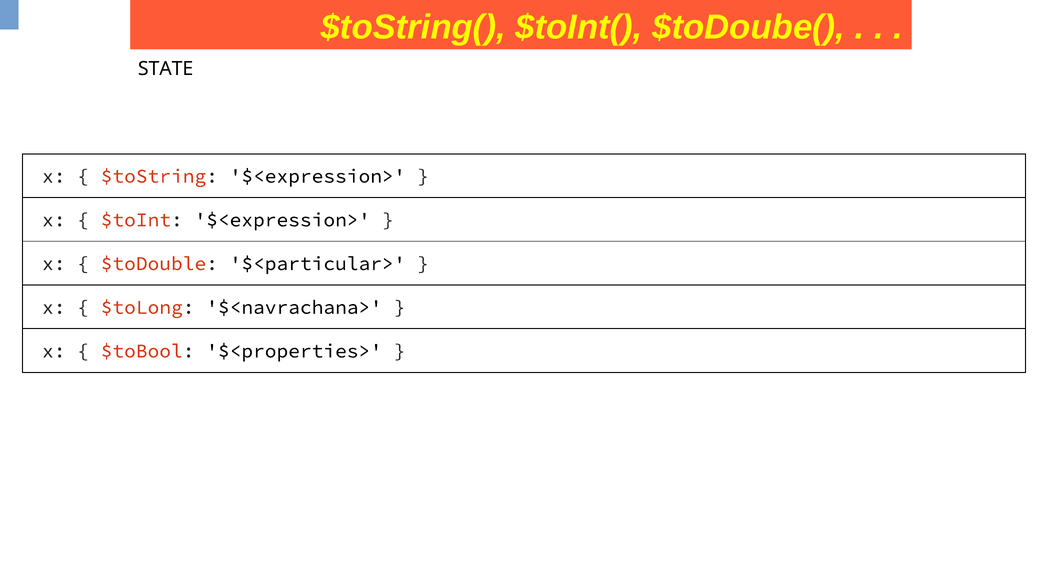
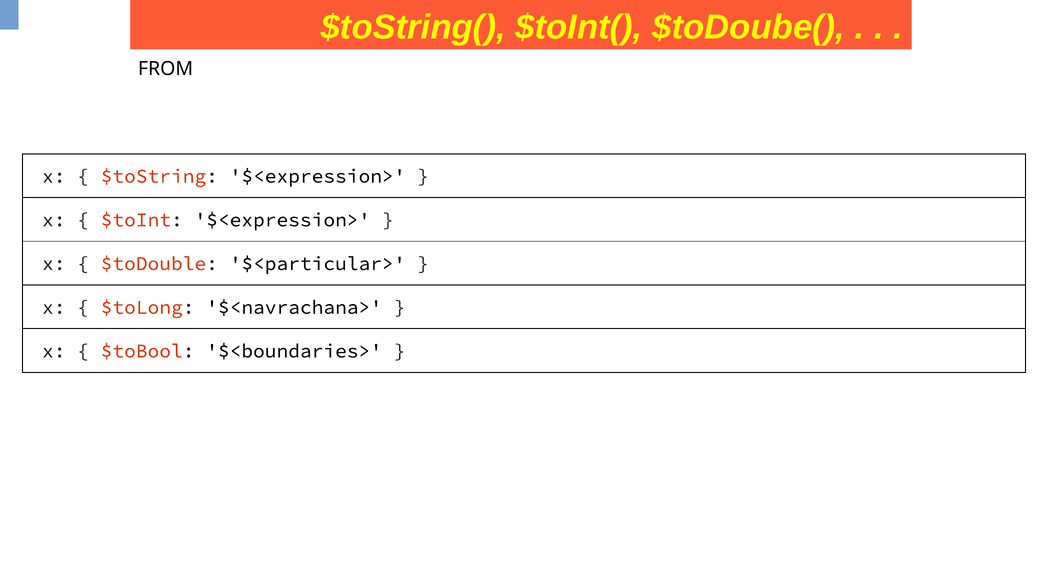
STATE: STATE -> FROM
$<properties>: $<properties> -> $<boundaries>
